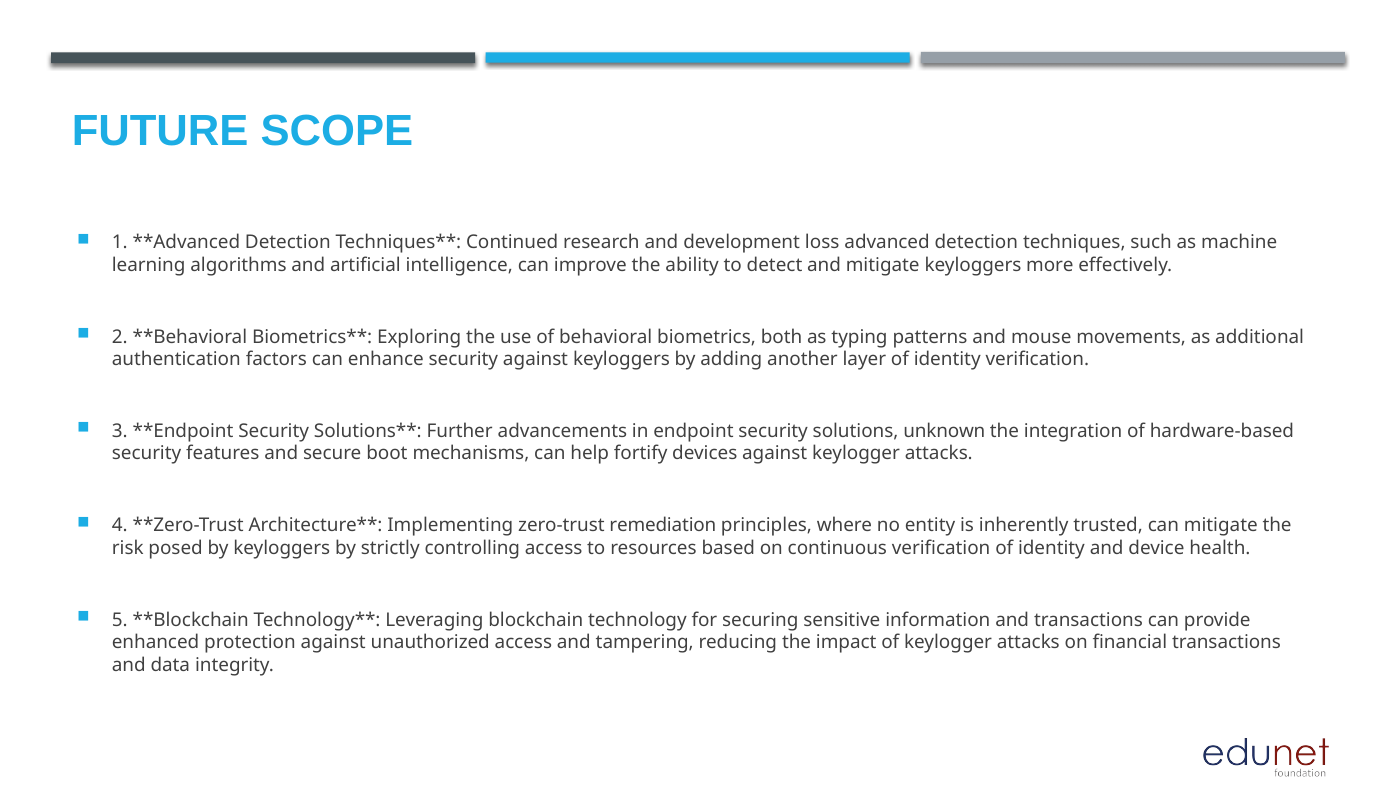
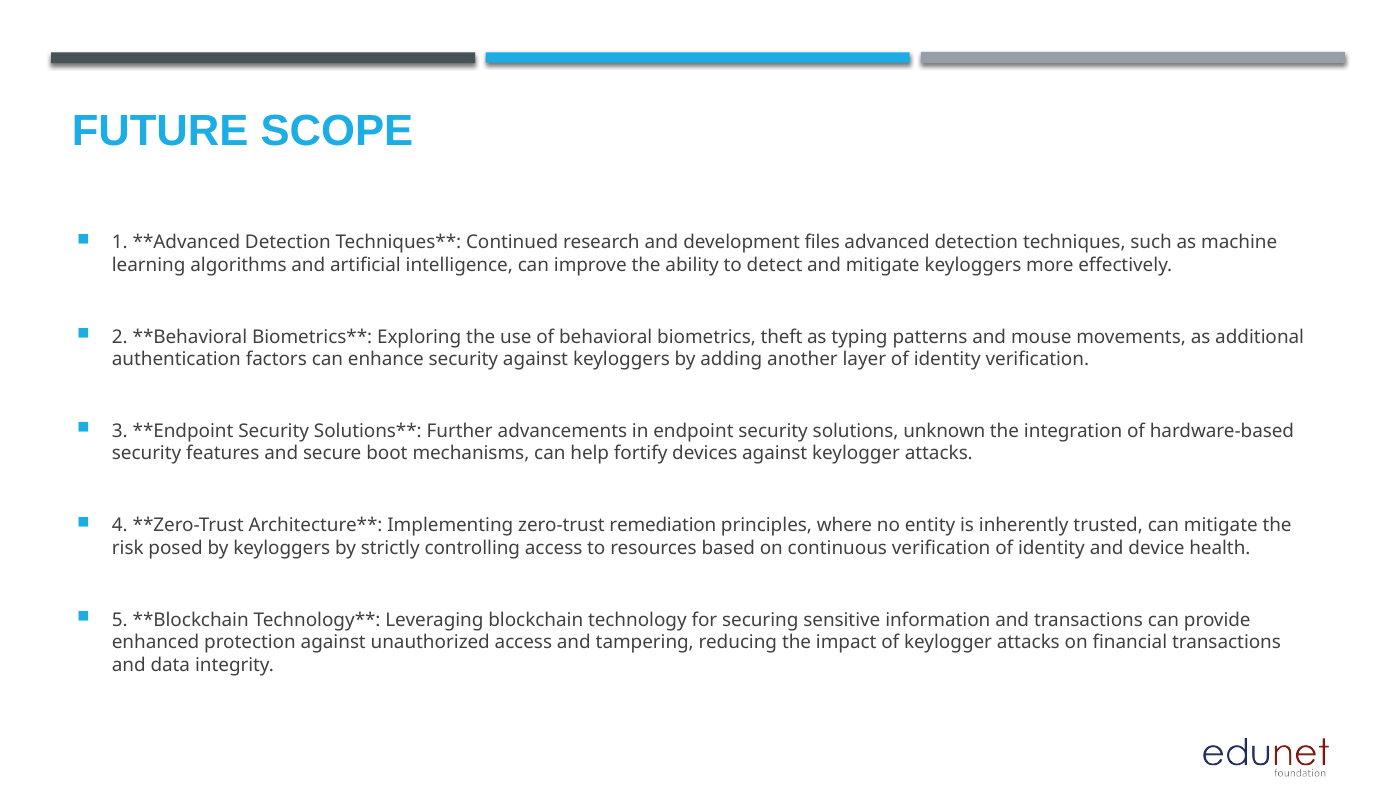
loss: loss -> files
both: both -> theft
